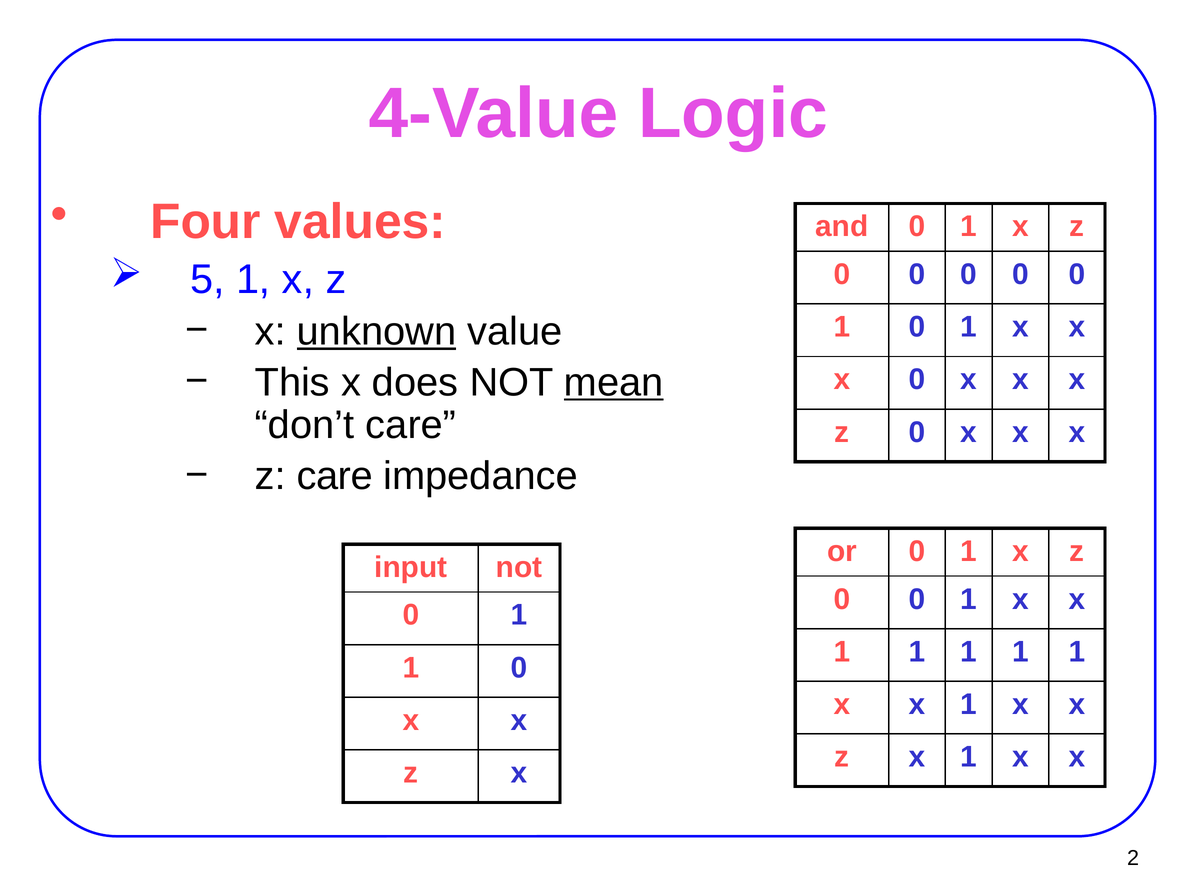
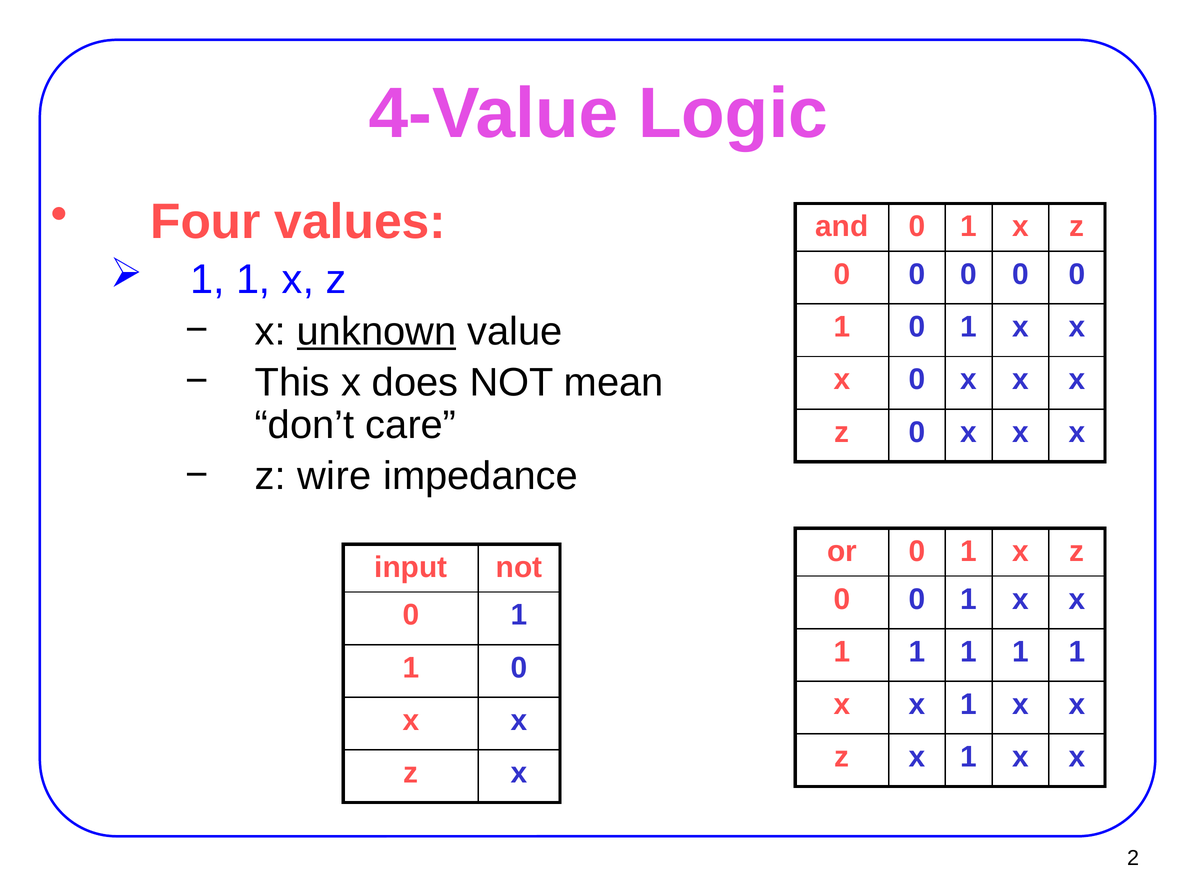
5 at (207, 280): 5 -> 1
mean underline: present -> none
z care: care -> wire
